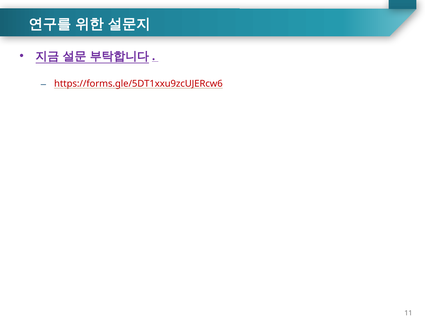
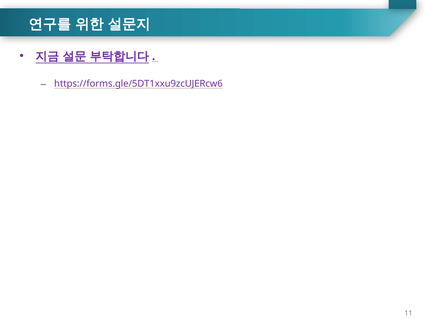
https://forms.gle/5DT1xxu9zcUJERcw6 colour: red -> purple
